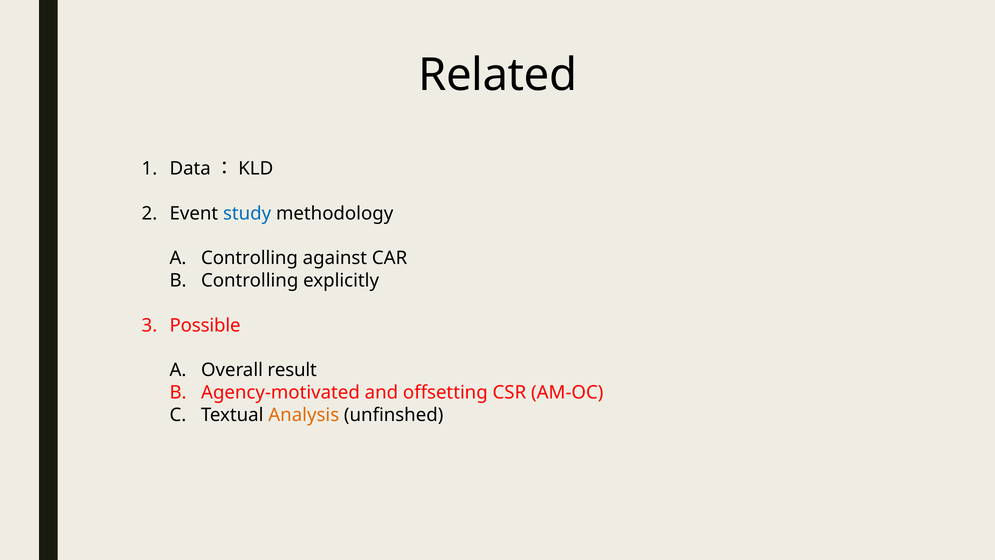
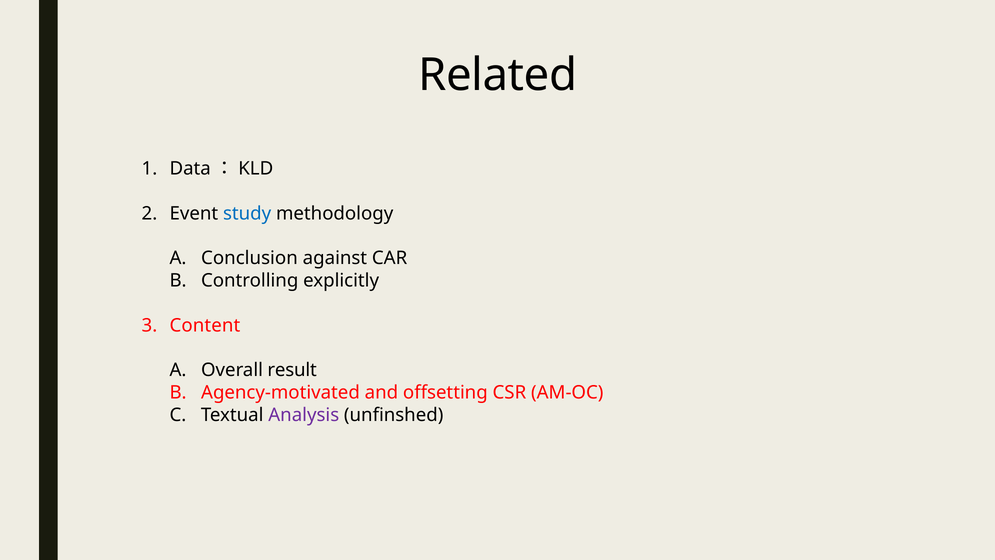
A Controlling: Controlling -> Conclusion
Possible: Possible -> Content
Analysis colour: orange -> purple
